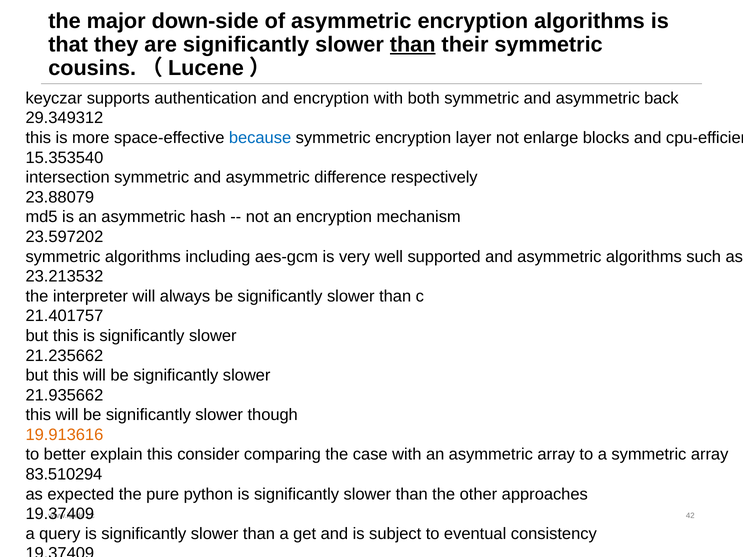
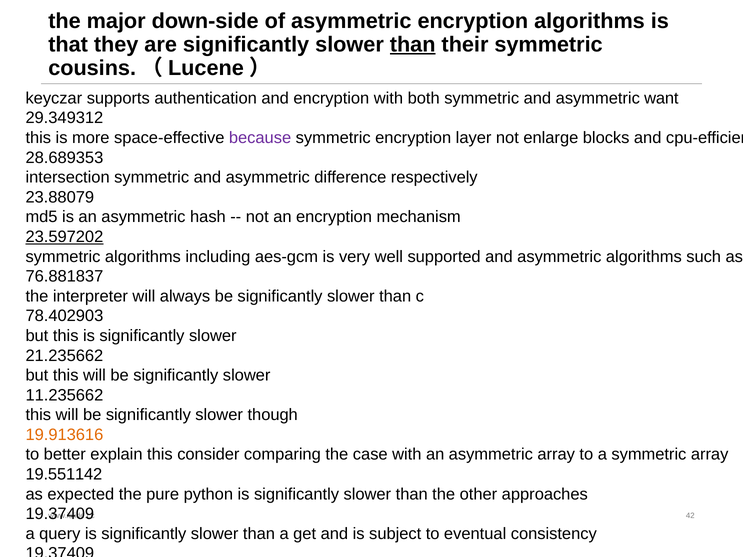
back: back -> want
because colour: blue -> purple
15.353540: 15.353540 -> 28.689353
23.597202 underline: none -> present
23.213532: 23.213532 -> 76.881837
21.401757: 21.401757 -> 78.402903
21.935662: 21.935662 -> 11.235662
83.510294: 83.510294 -> 19.551142
